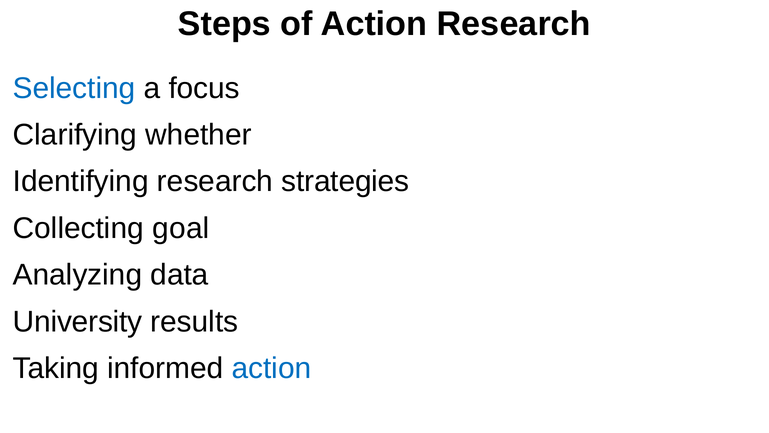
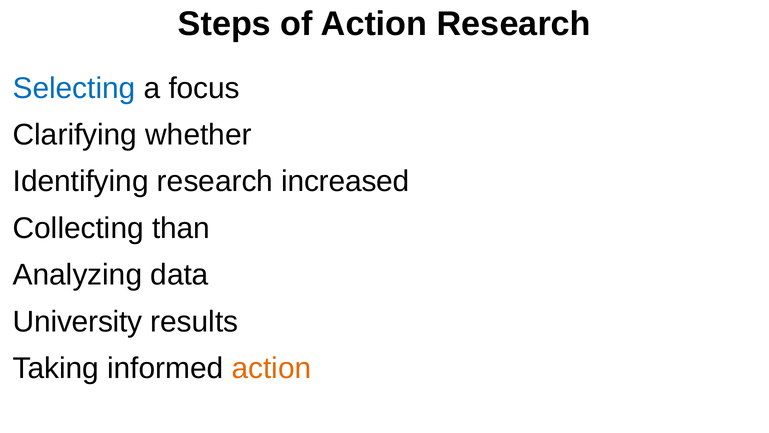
strategies: strategies -> increased
goal: goal -> than
action at (271, 368) colour: blue -> orange
